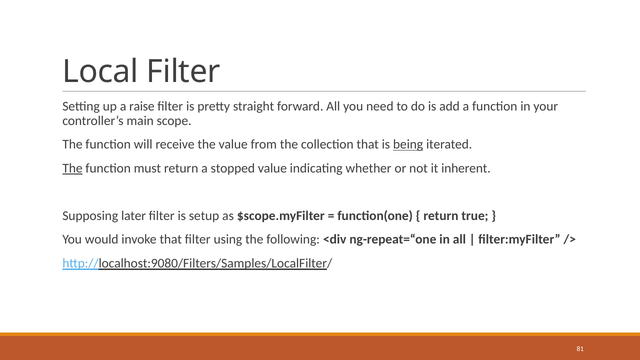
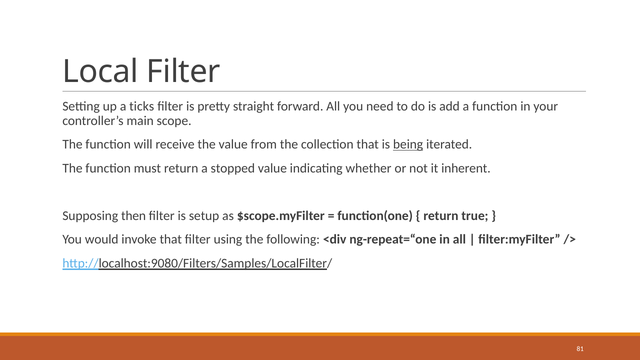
raise: raise -> ticks
The at (72, 168) underline: present -> none
later: later -> then
